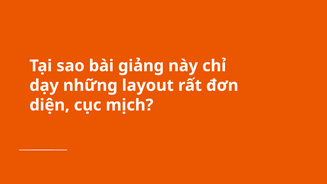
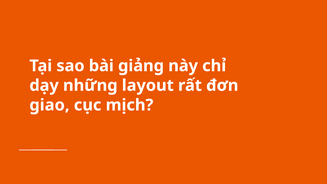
diện: diện -> giao
